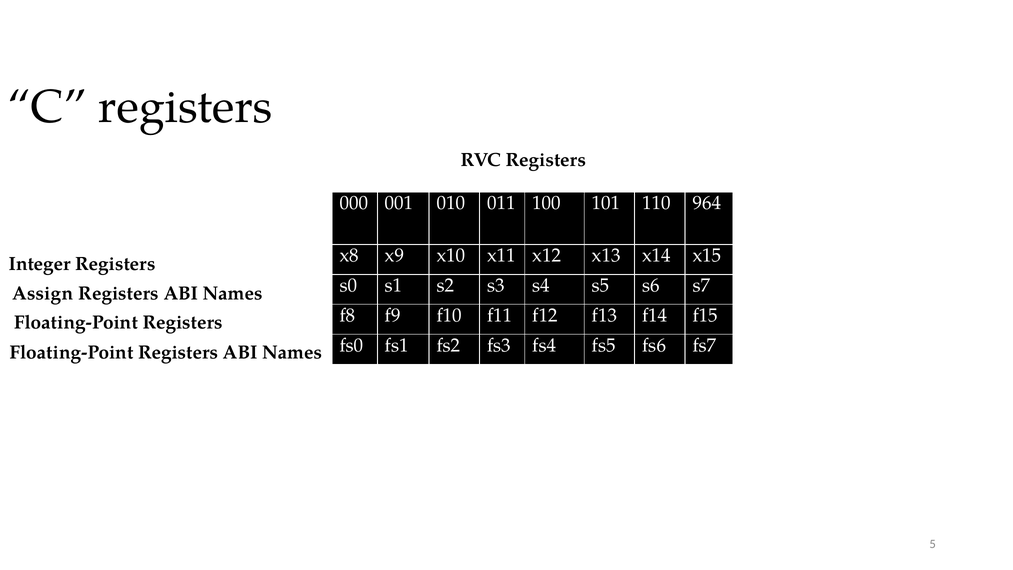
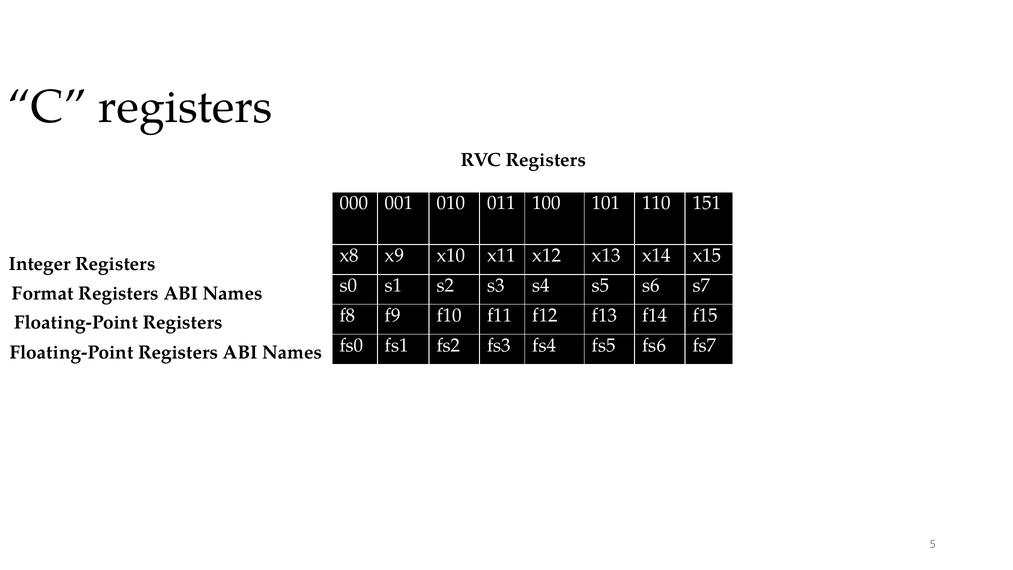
964: 964 -> 151
Assign: Assign -> Format
